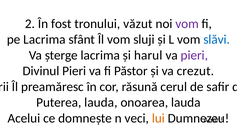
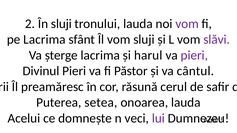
În fost: fost -> sluji
tronului văzut: văzut -> lauda
slăvi colour: blue -> purple
va crezut: crezut -> cântul
Puterea lauda: lauda -> setea
lui colour: orange -> purple
